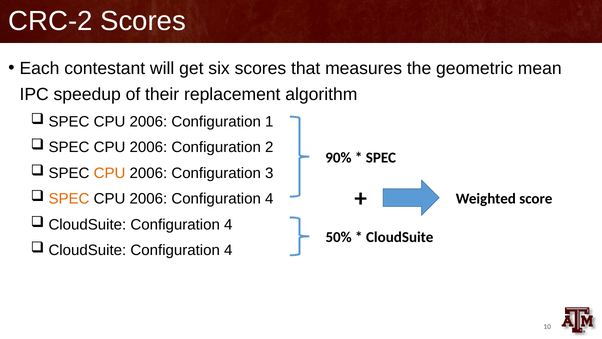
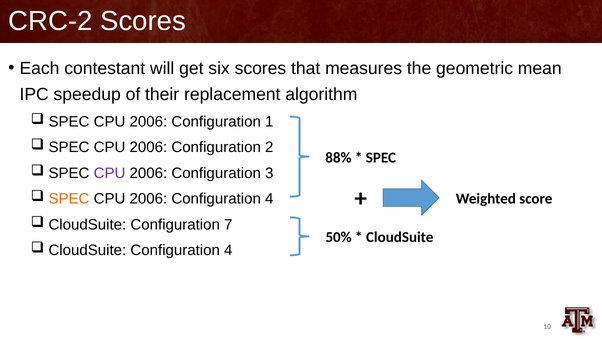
90%: 90% -> 88%
CPU at (110, 173) colour: orange -> purple
4 at (228, 224): 4 -> 7
